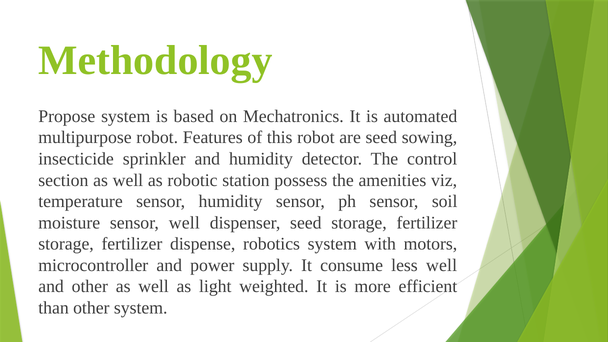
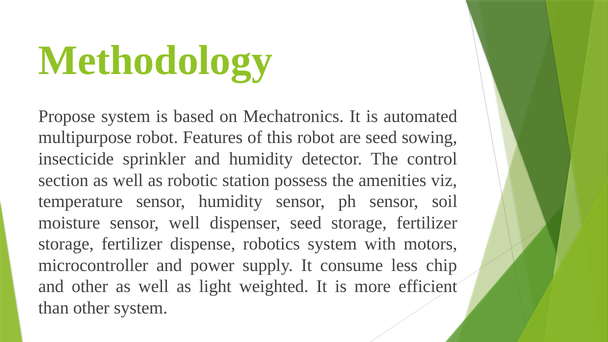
less well: well -> chip
